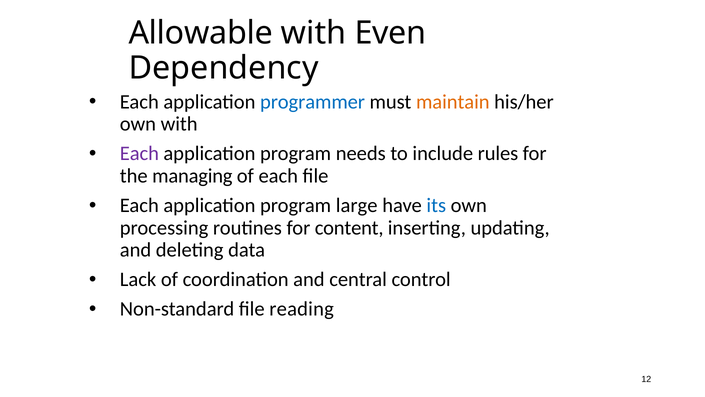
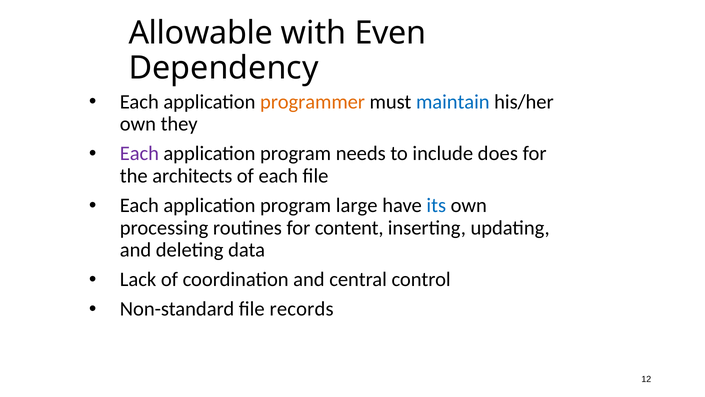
programmer colour: blue -> orange
maintain colour: orange -> blue
own with: with -> they
rules: rules -> does
managing: managing -> architects
reading: reading -> records
